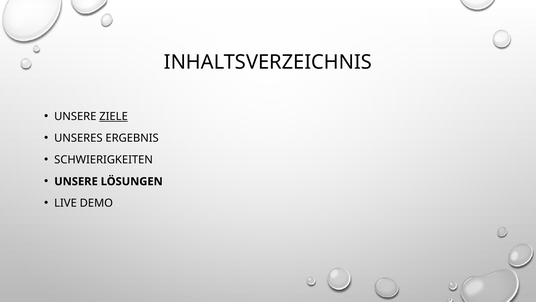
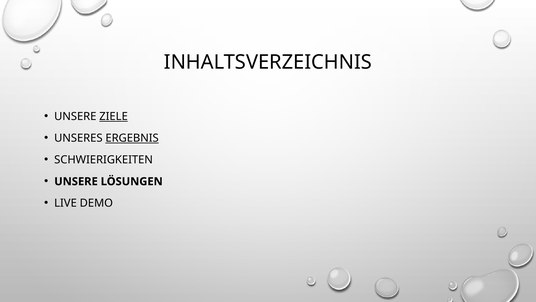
ERGEBNIS underline: none -> present
